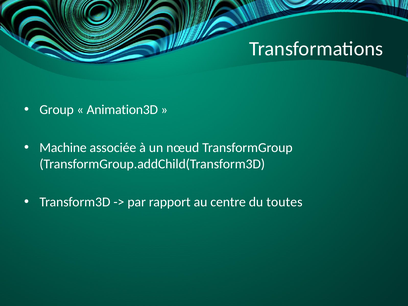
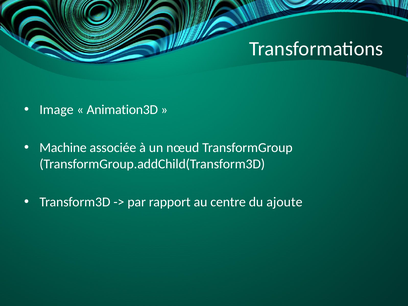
Group: Group -> Image
toutes: toutes -> ajoute
